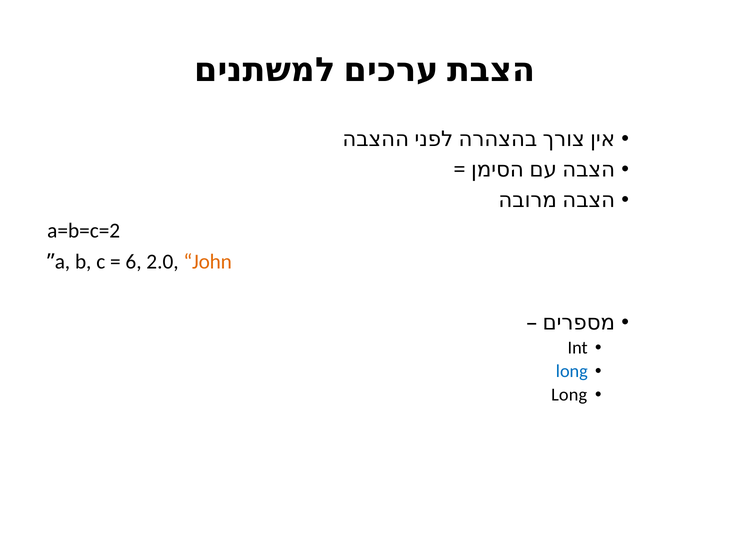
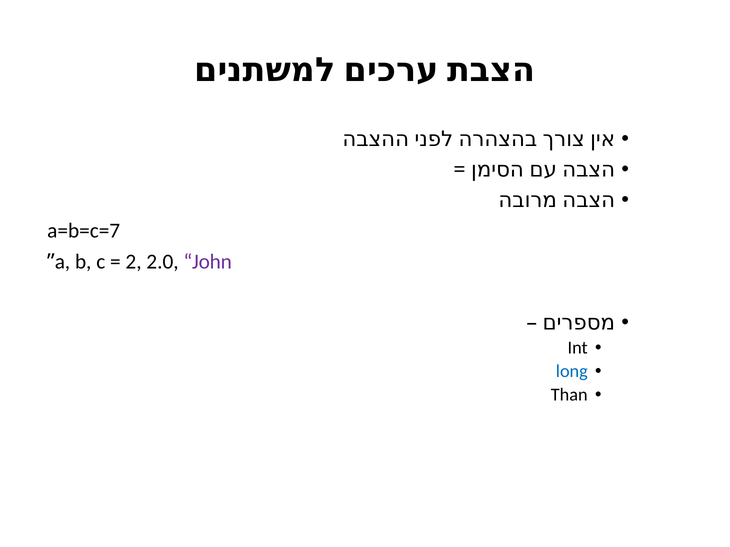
a=b=c=2: a=b=c=2 -> a=b=c=7
6: 6 -> 2
John colour: orange -> purple
Long at (569, 395): Long -> Than
